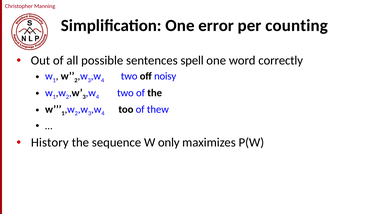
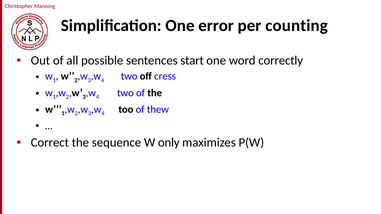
spell: spell -> start
noisy: noisy -> cress
History: History -> Correct
